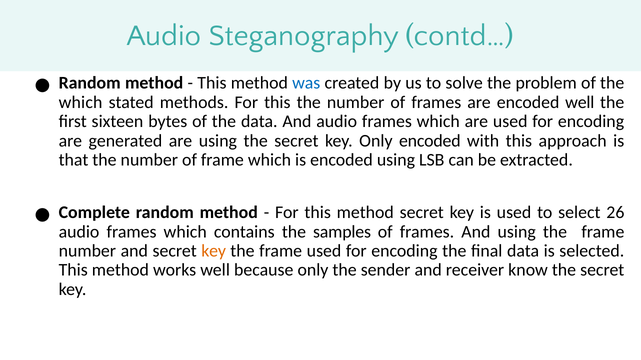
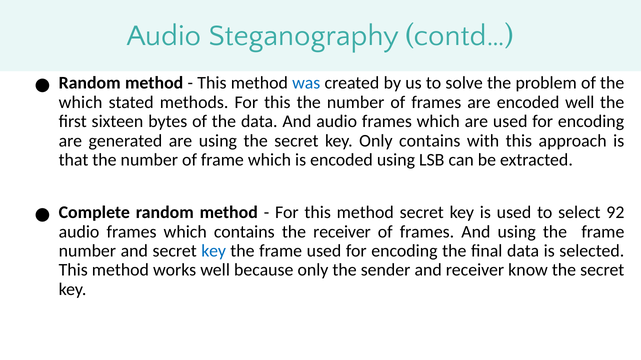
Only encoded: encoded -> contains
26: 26 -> 92
the samples: samples -> receiver
key at (214, 251) colour: orange -> blue
